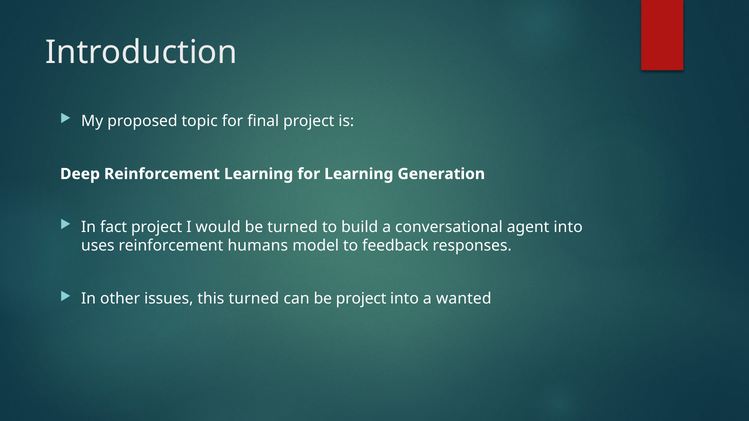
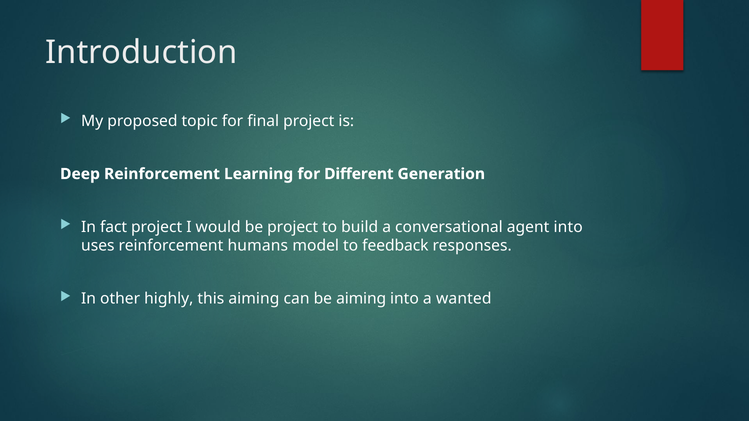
for Learning: Learning -> Different
be turned: turned -> project
issues: issues -> highly
this turned: turned -> aiming
be project: project -> aiming
